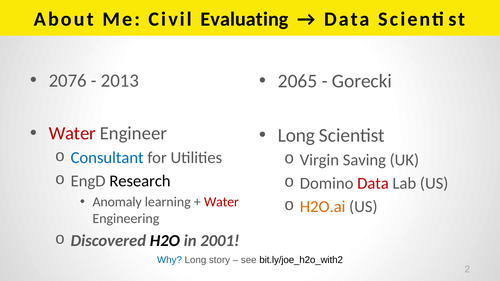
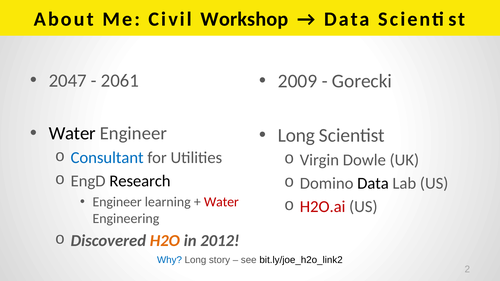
Evaluating: Evaluating -> Workshop
2076: 2076 -> 2047
2013: 2013 -> 2061
2065: 2065 -> 2009
Water at (72, 134) colour: red -> black
Saving: Saving -> Dowle
Data at (373, 184) colour: red -> black
Anomaly at (117, 202): Anomaly -> Engineer
H2O.ai colour: orange -> red
H2O colour: black -> orange
2001: 2001 -> 2012
bit.ly/joe_h2o_with2: bit.ly/joe_h2o_with2 -> bit.ly/joe_h2o_link2
